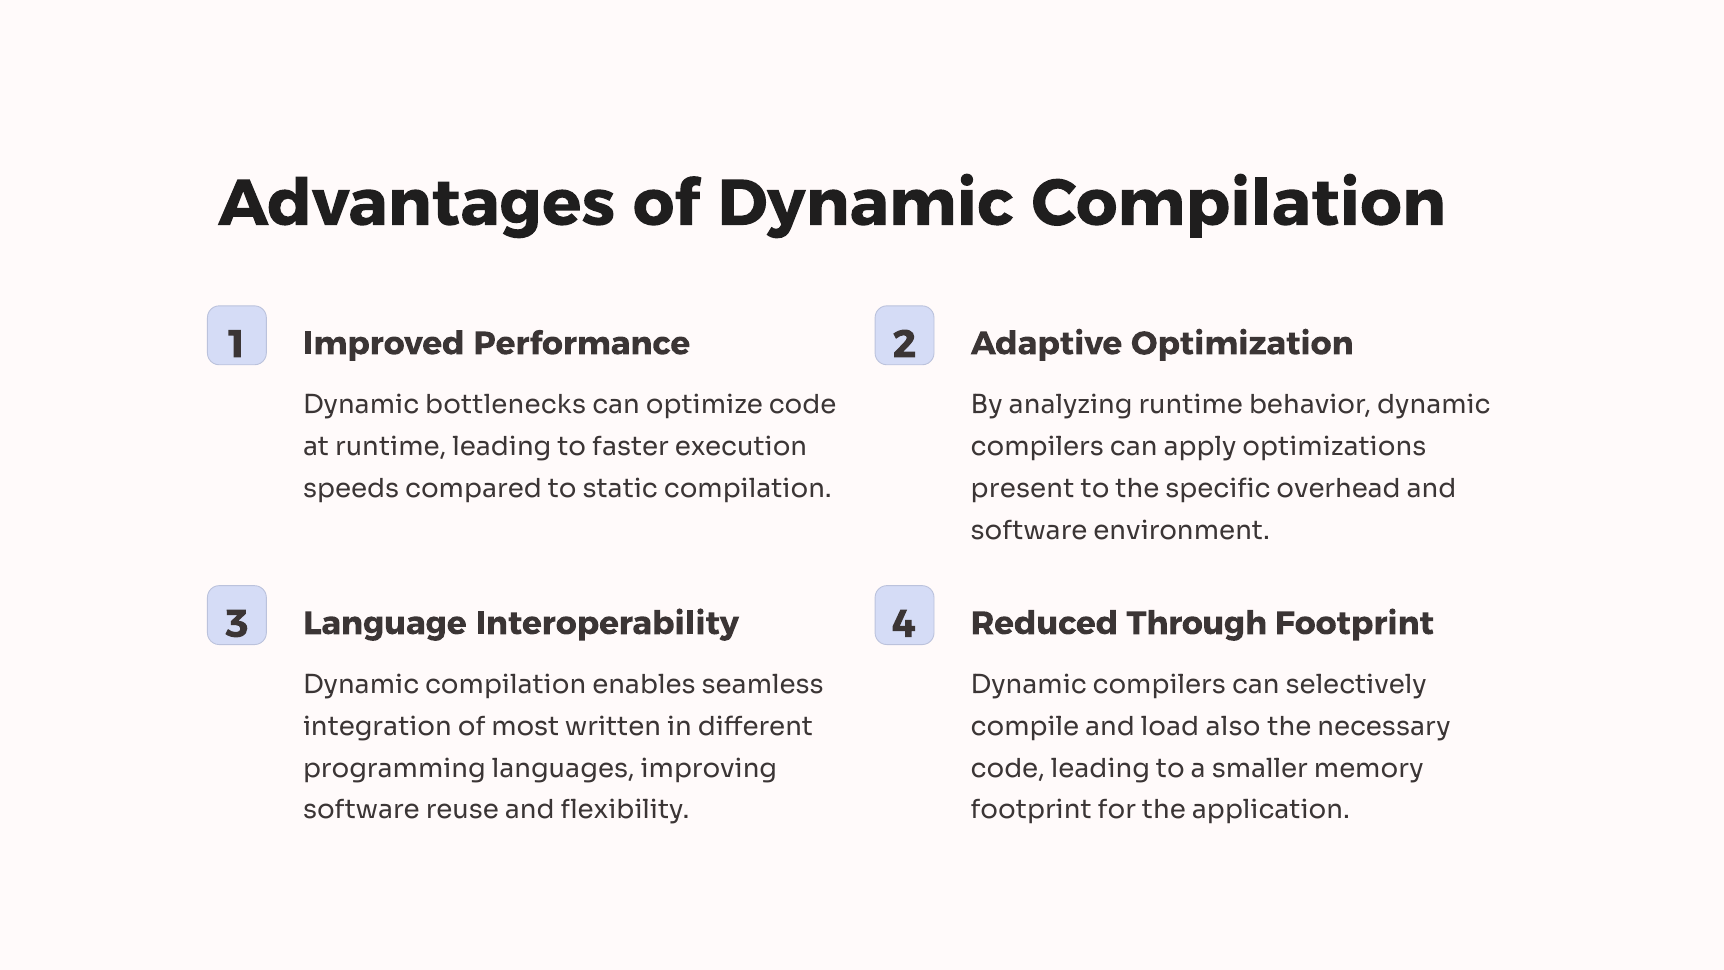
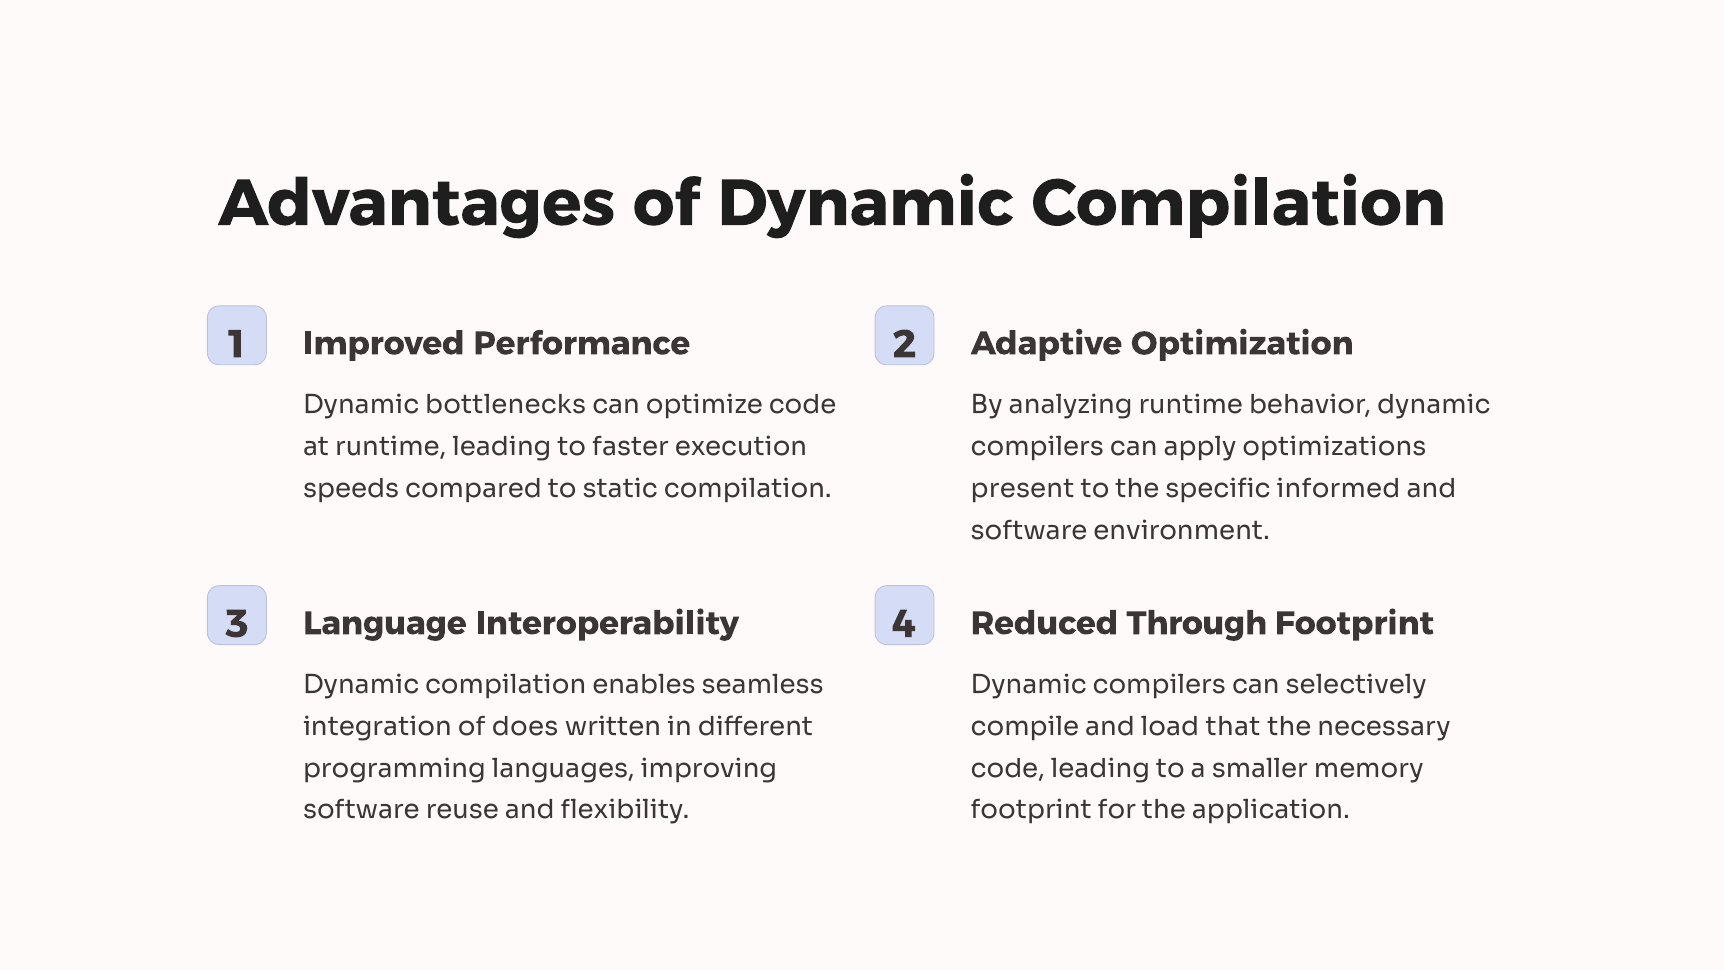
overhead: overhead -> informed
most: most -> does
also: also -> that
